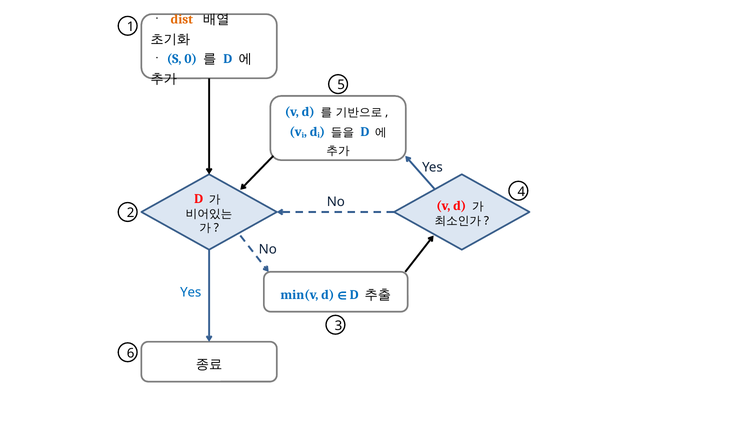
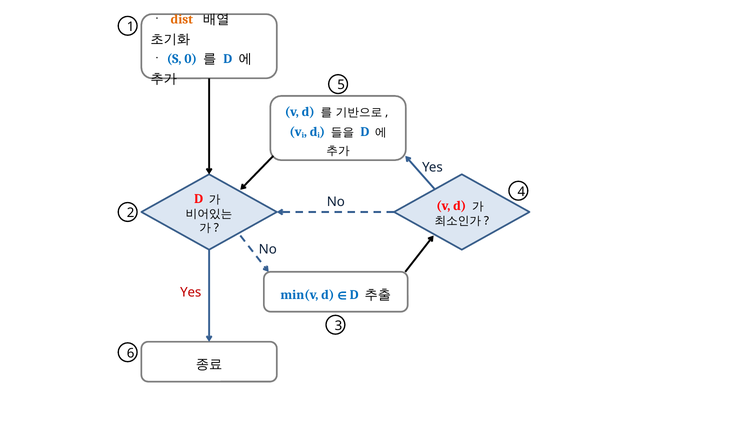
Yes at (191, 293) colour: blue -> red
